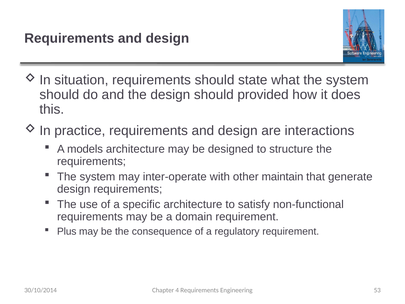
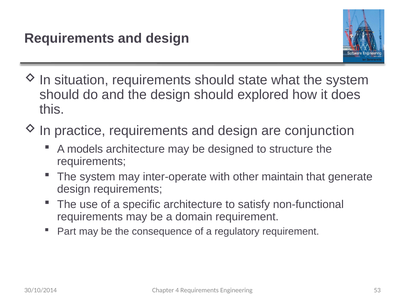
provided: provided -> explored
interactions: interactions -> conjunction
Plus: Plus -> Part
